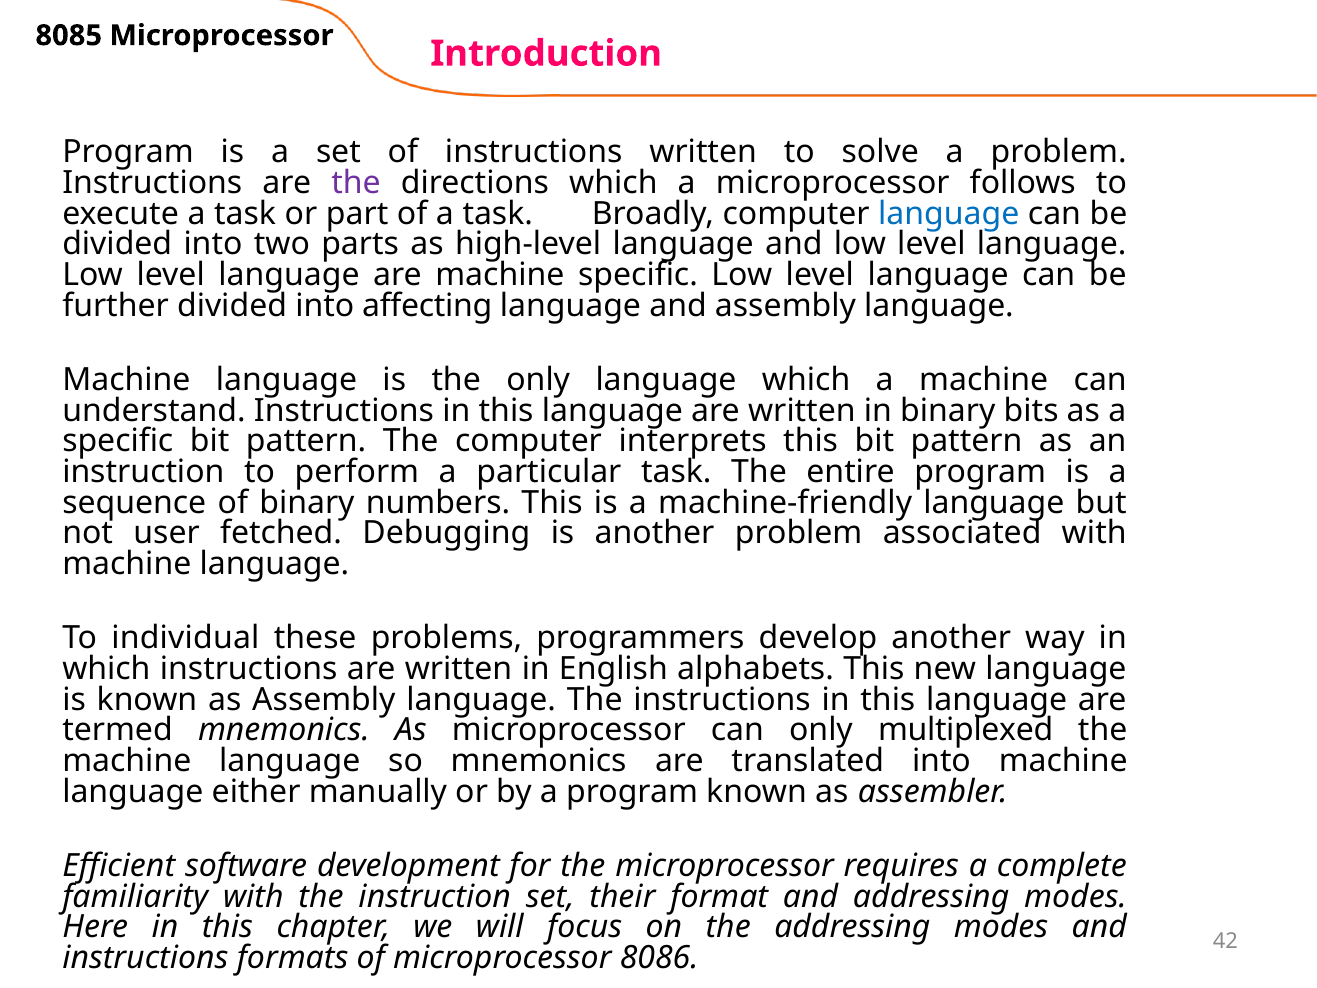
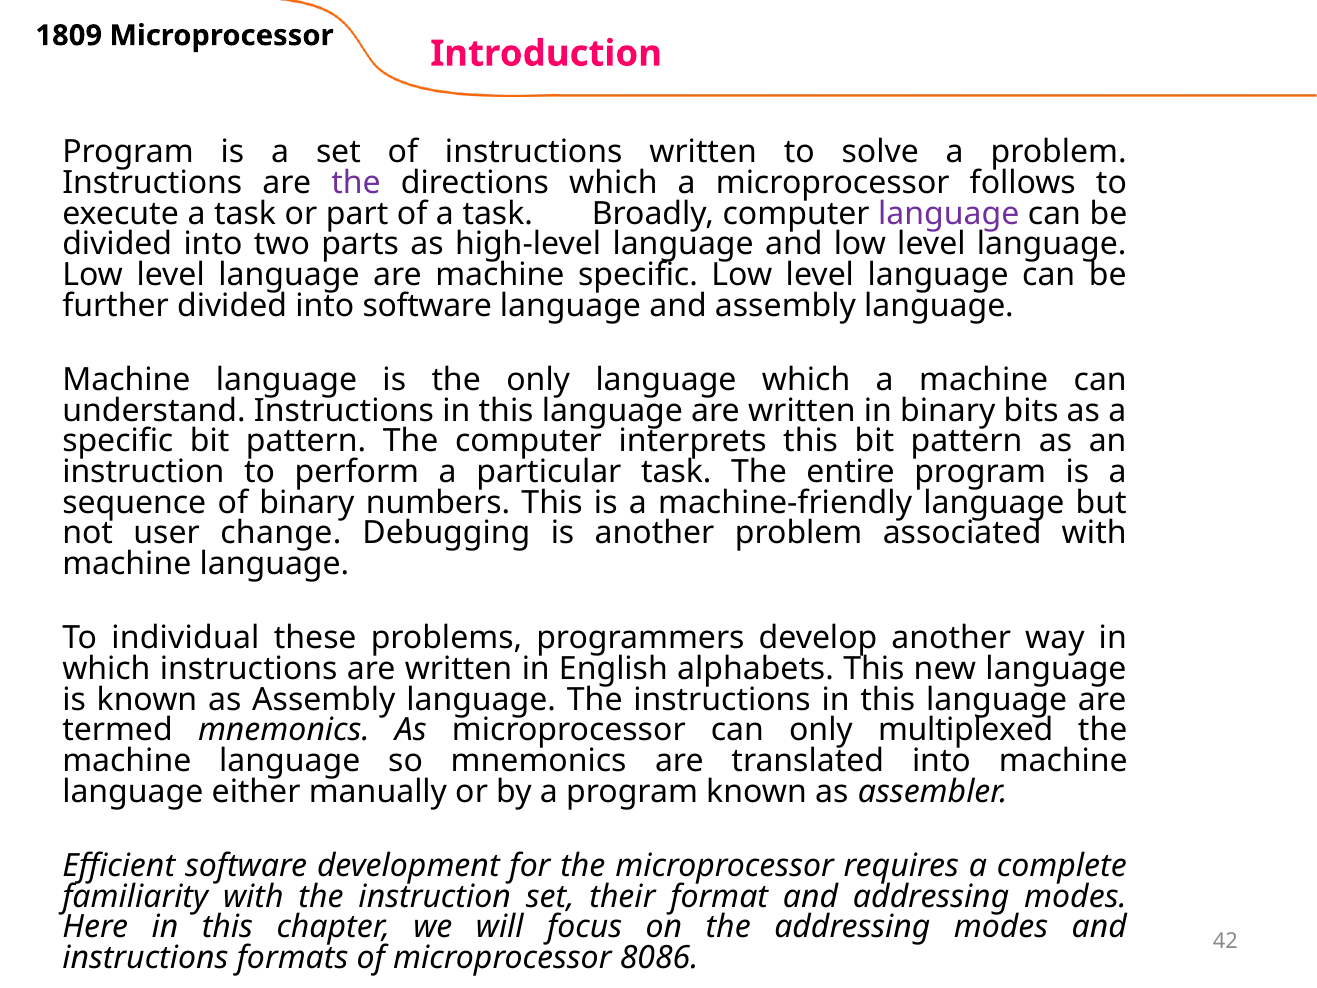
8085: 8085 -> 1809
language at (949, 214) colour: blue -> purple
into affecting: affecting -> software
fetched: fetched -> change
